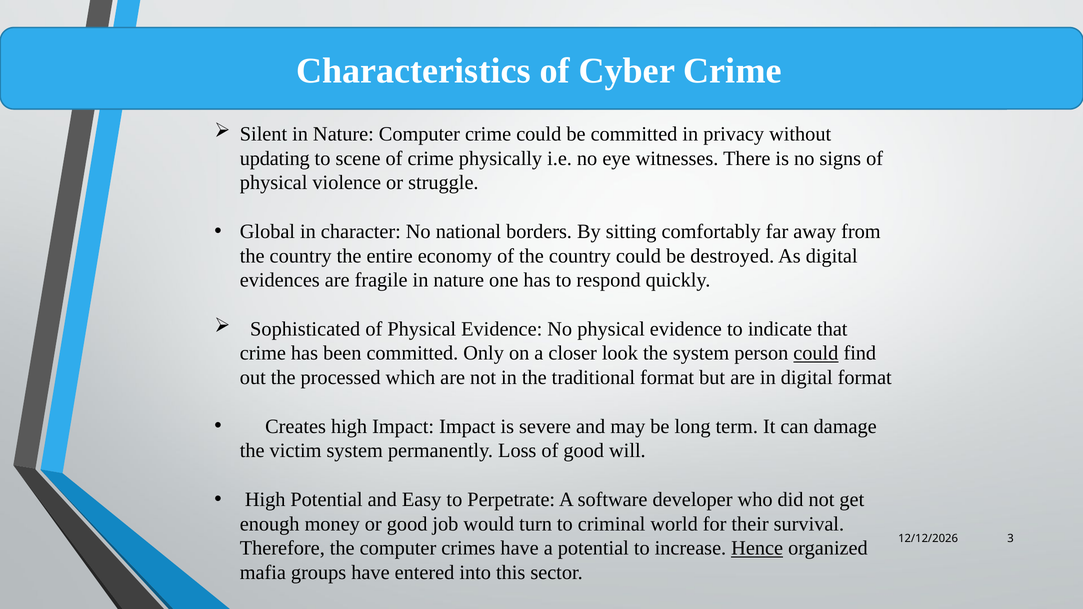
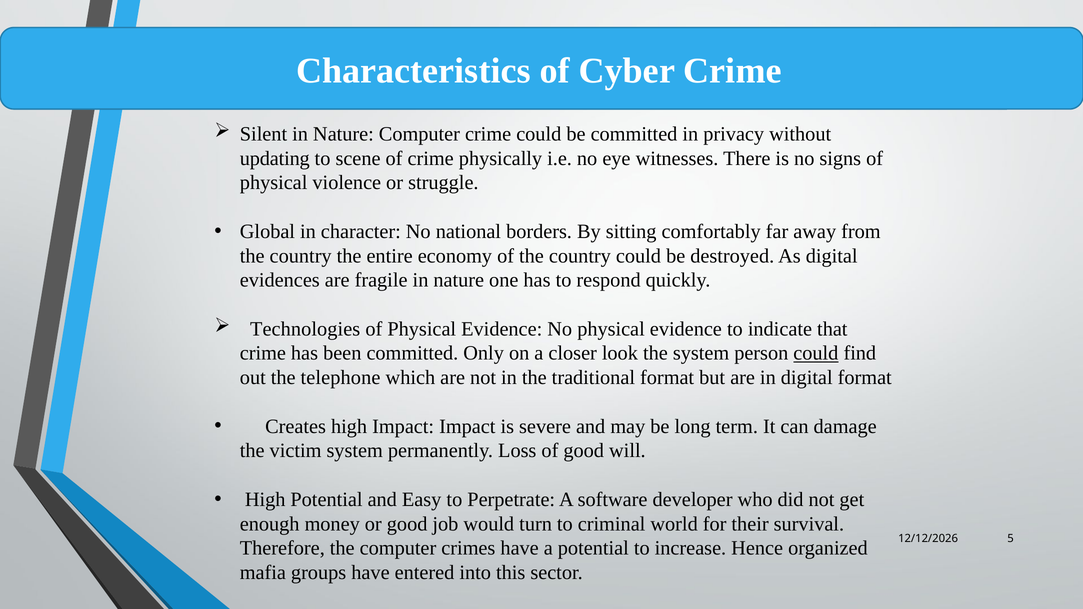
Sophisticated: Sophisticated -> Technologies
processed: processed -> telephone
3: 3 -> 5
Hence underline: present -> none
